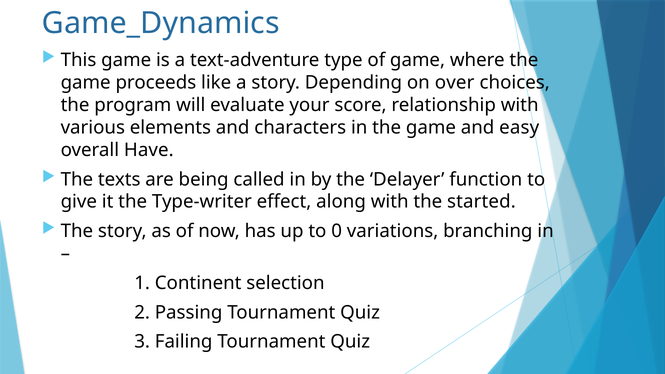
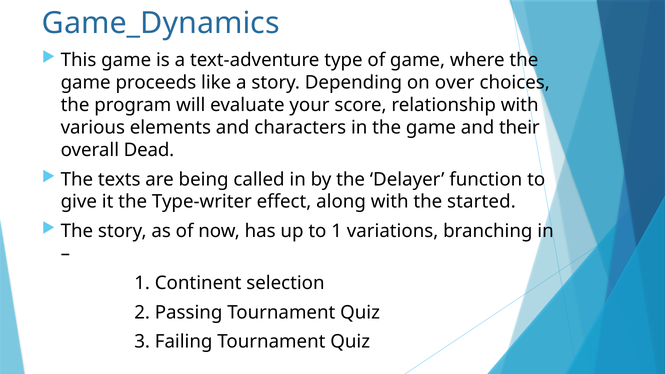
easy: easy -> their
Have: Have -> Dead
to 0: 0 -> 1
